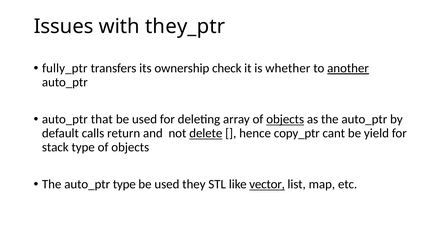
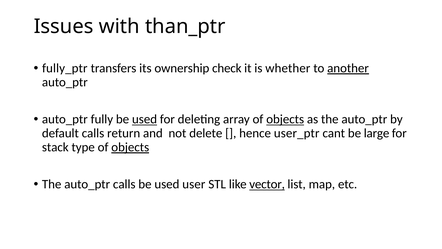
they_ptr: they_ptr -> than_ptr
that: that -> fully
used at (145, 119) underline: none -> present
delete underline: present -> none
copy_ptr: copy_ptr -> user_ptr
yield: yield -> large
objects at (130, 147) underline: none -> present
auto_ptr type: type -> calls
they: they -> user
